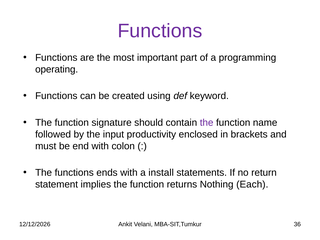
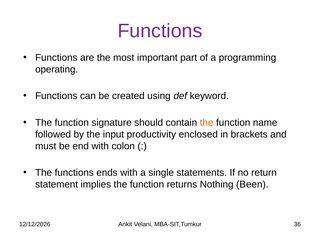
the at (207, 123) colour: purple -> orange
install: install -> single
Each: Each -> Been
